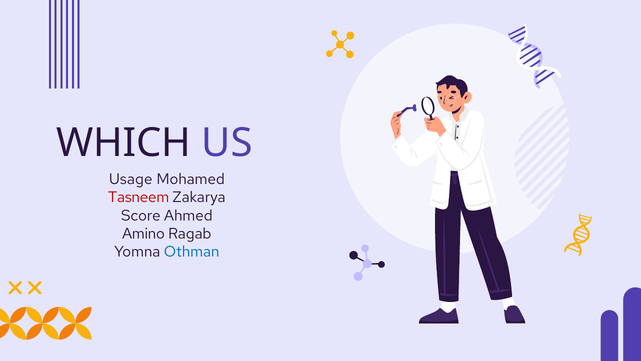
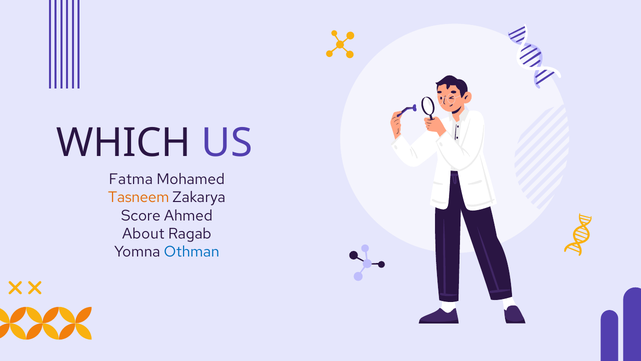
Usage: Usage -> Fatma
Tasneem colour: red -> orange
Amino: Amino -> About
